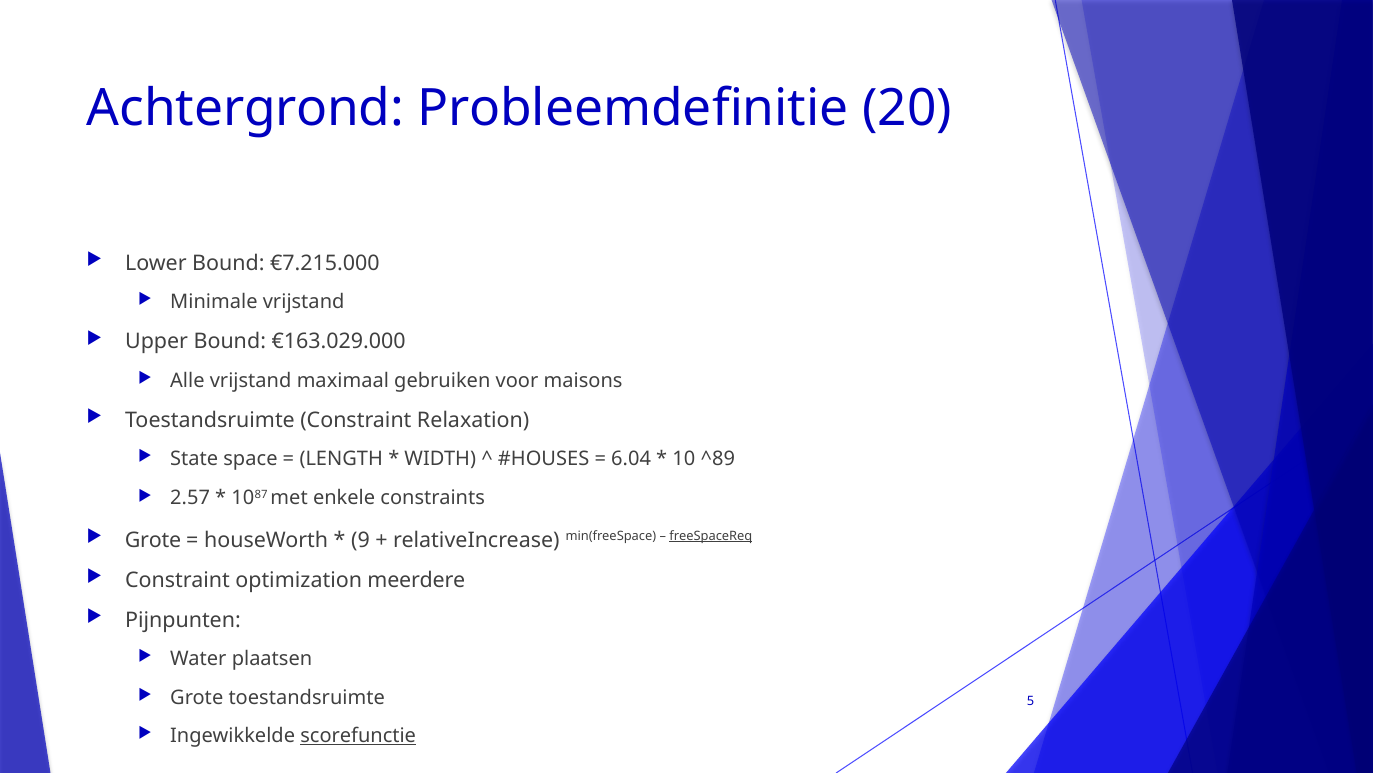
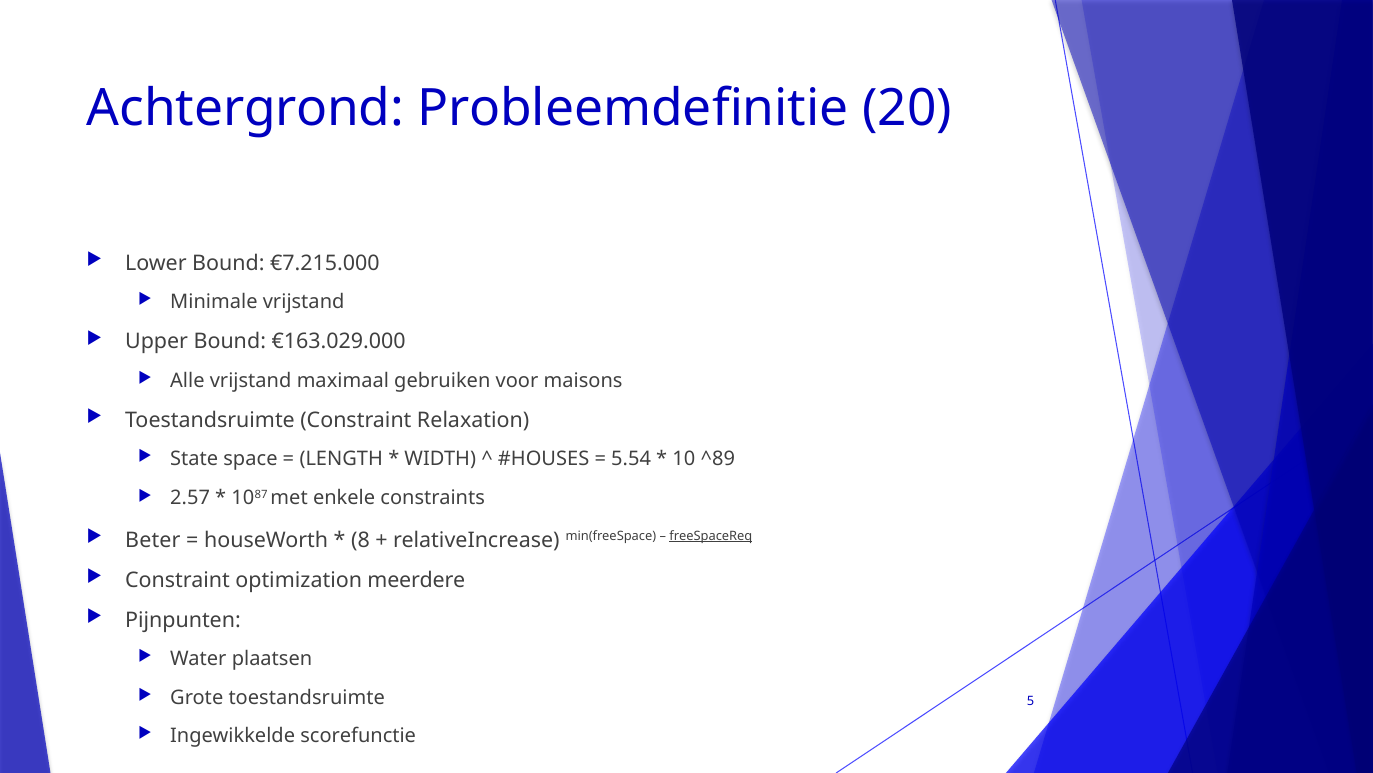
6.04: 6.04 -> 5.54
Grote at (153, 540): Grote -> Beter
9: 9 -> 8
scorefunctie underline: present -> none
